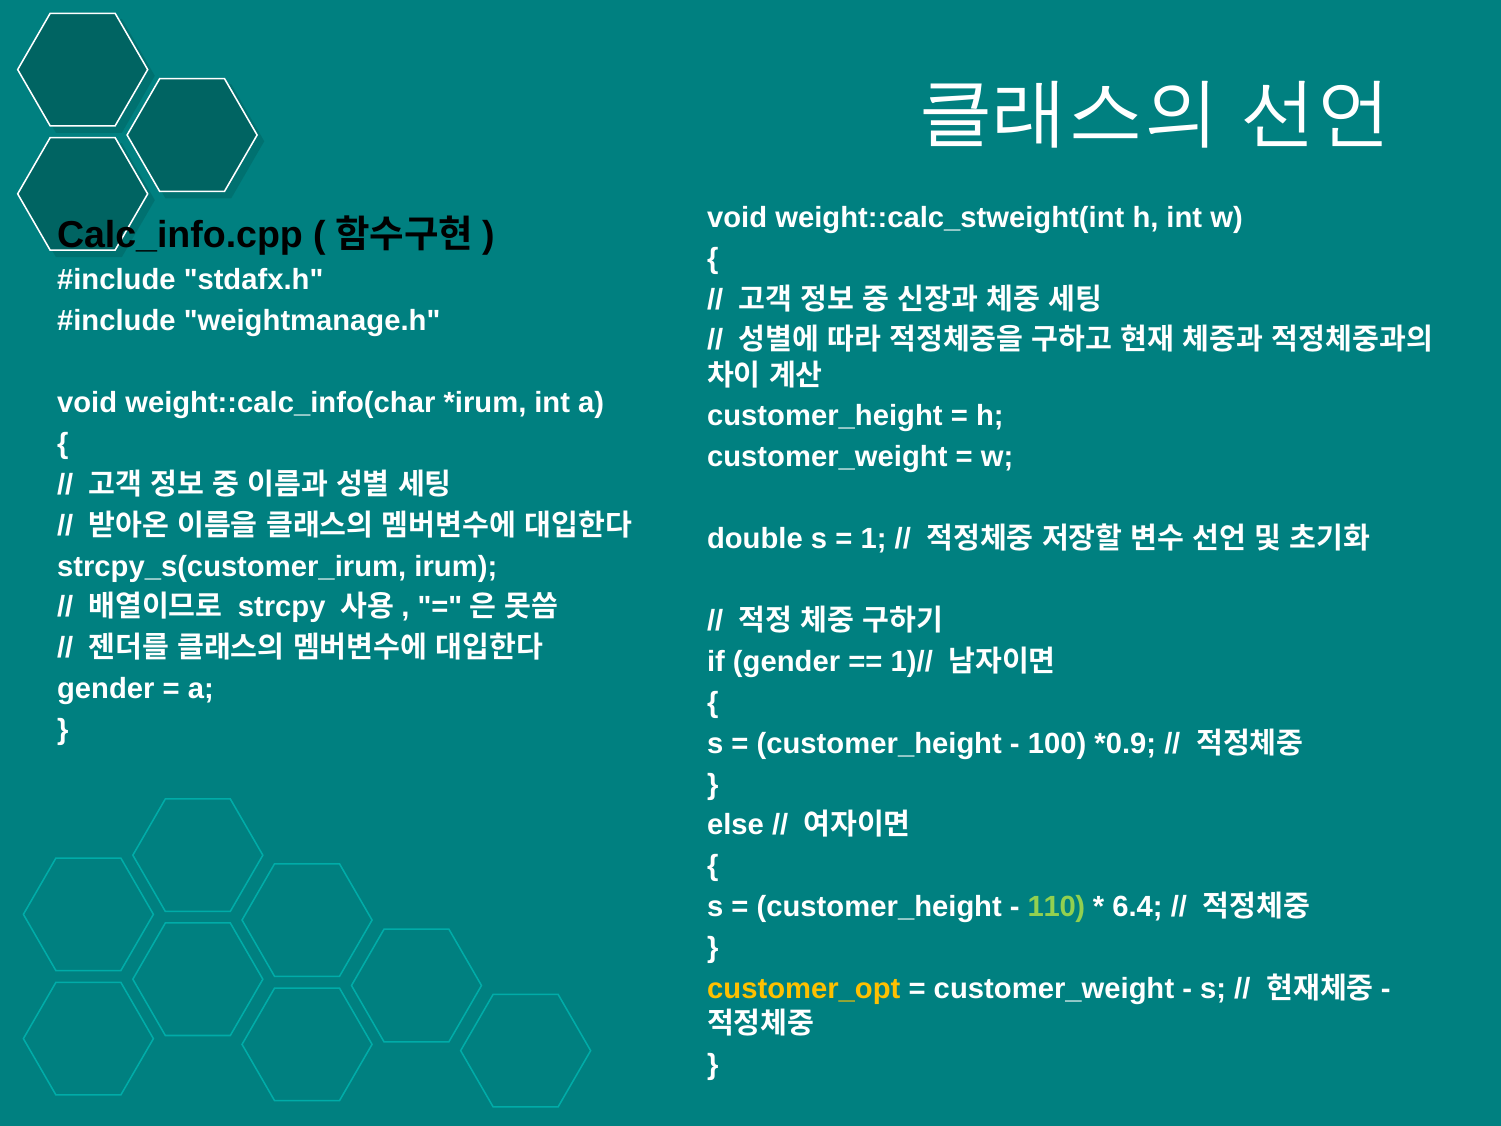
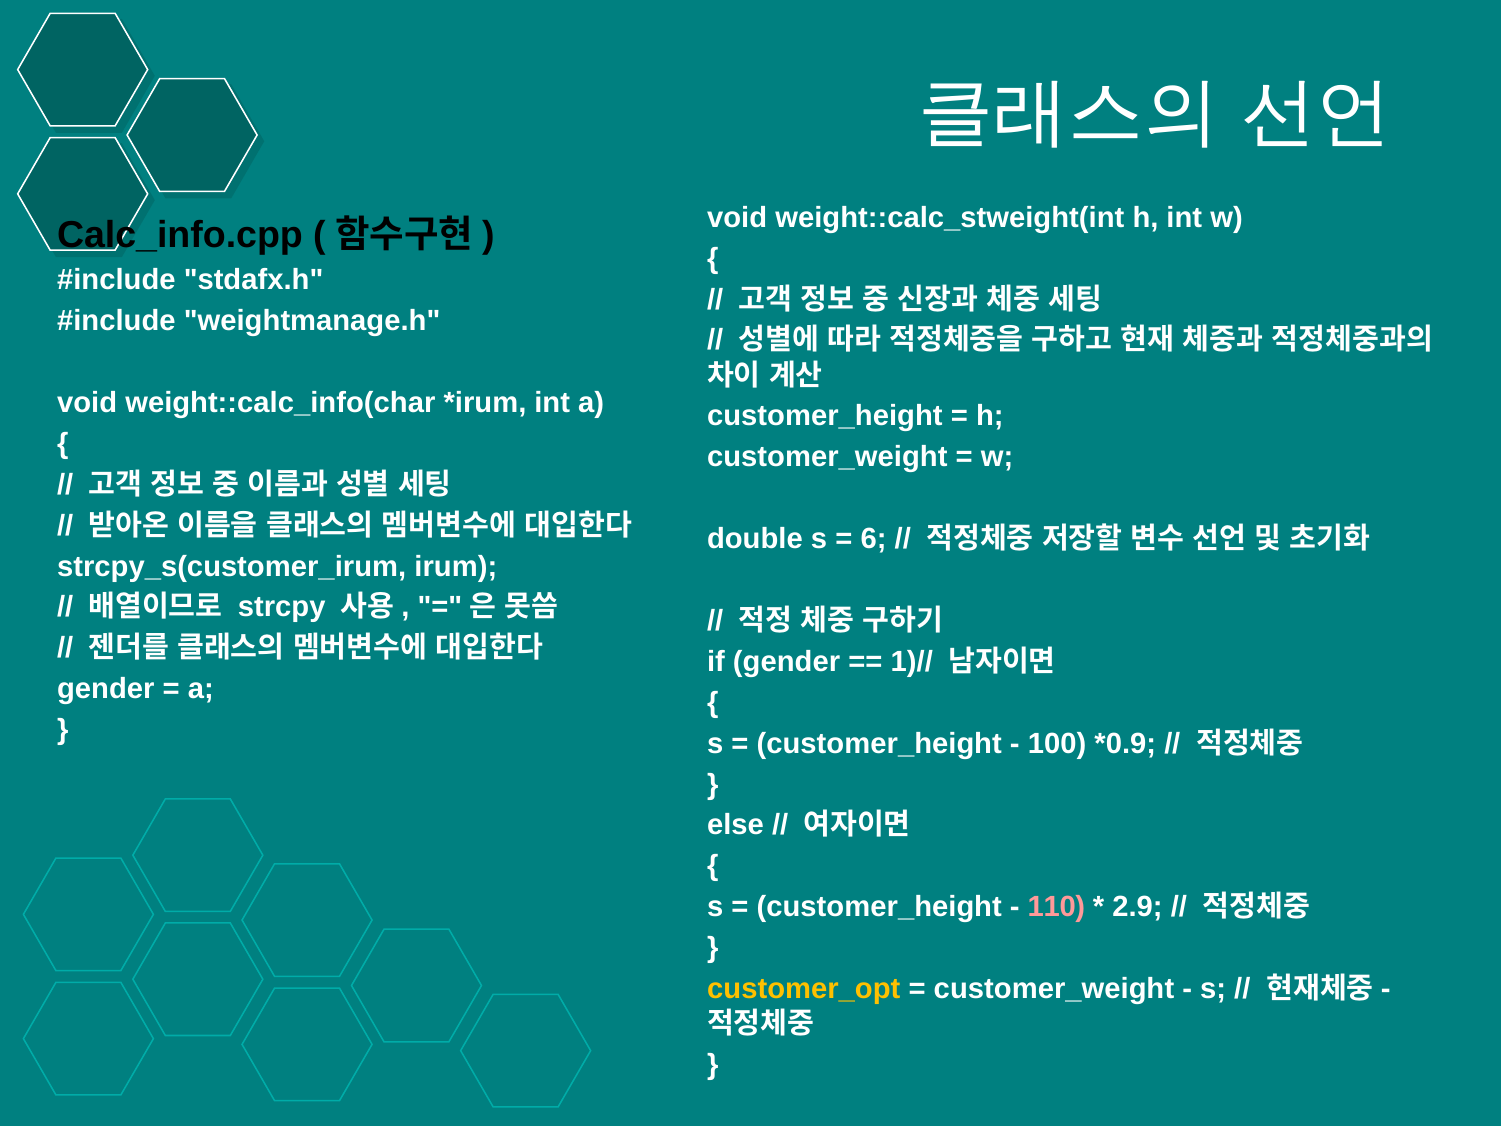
1: 1 -> 6
110 colour: light green -> pink
6.4: 6.4 -> 2.9
